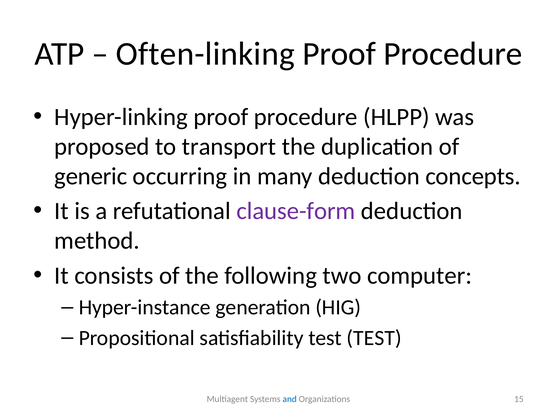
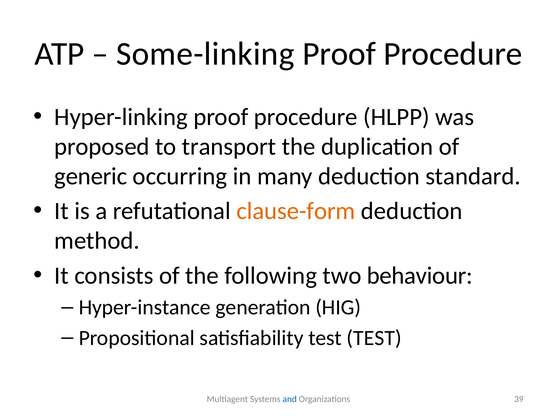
Often-linking: Often-linking -> Some-linking
concepts: concepts -> standard
clause-form colour: purple -> orange
computer: computer -> behaviour
15: 15 -> 39
